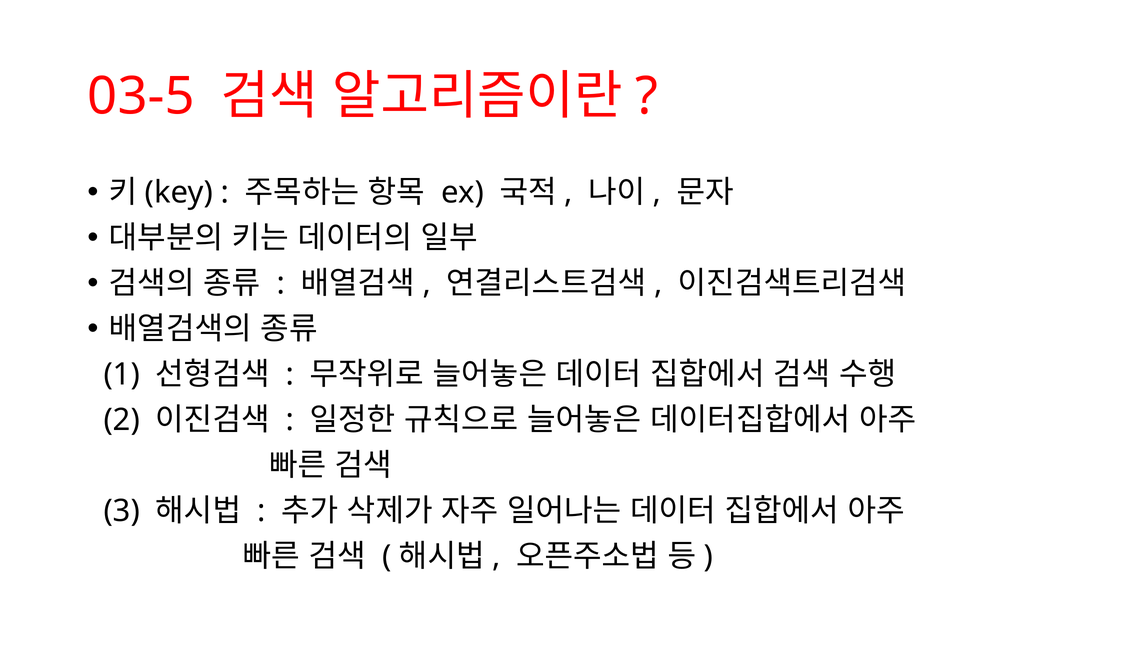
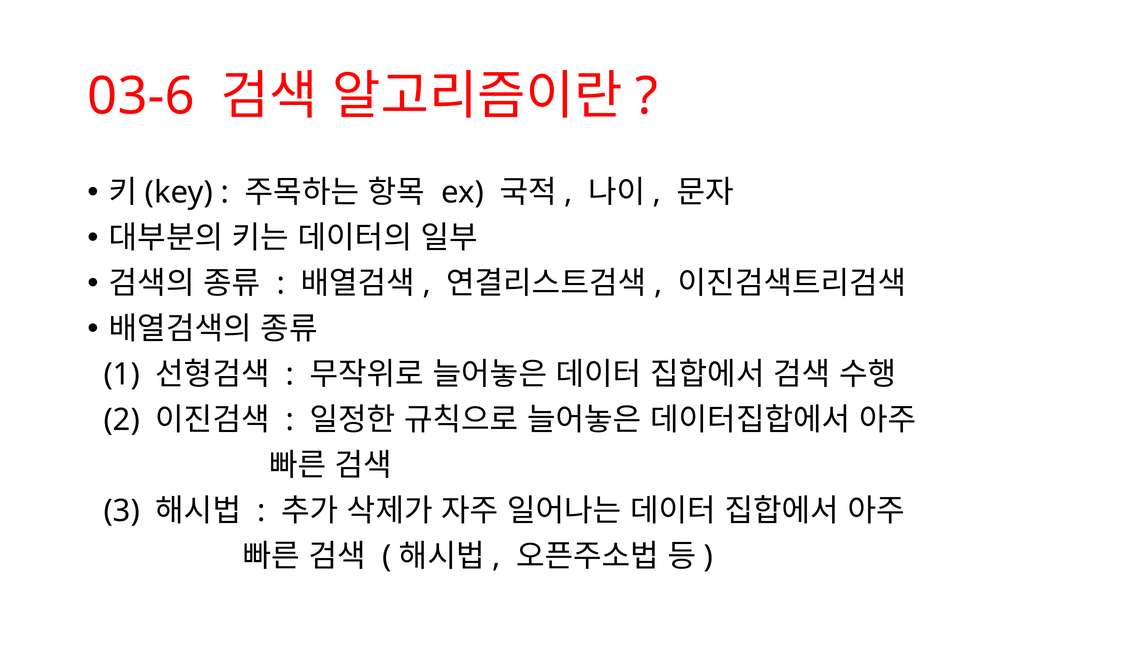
03-5: 03-5 -> 03-6
